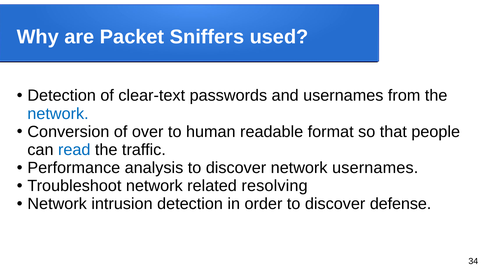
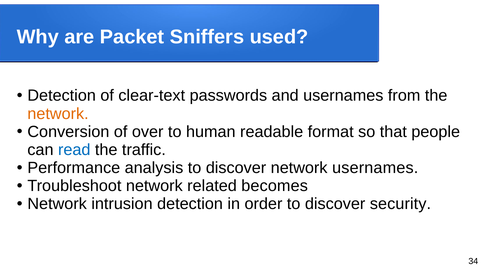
network at (58, 114) colour: blue -> orange
resolving: resolving -> becomes
defense: defense -> security
